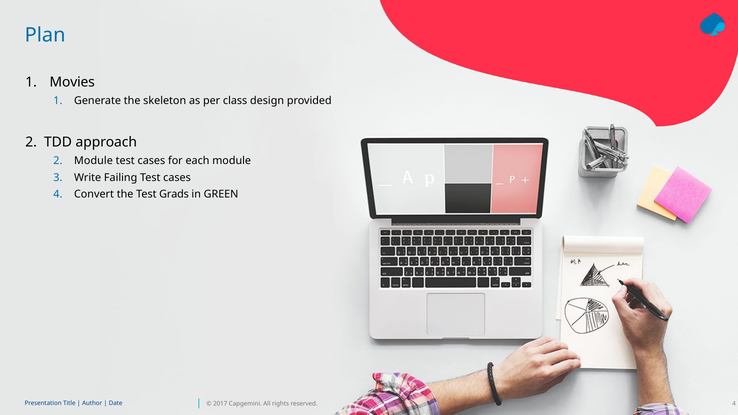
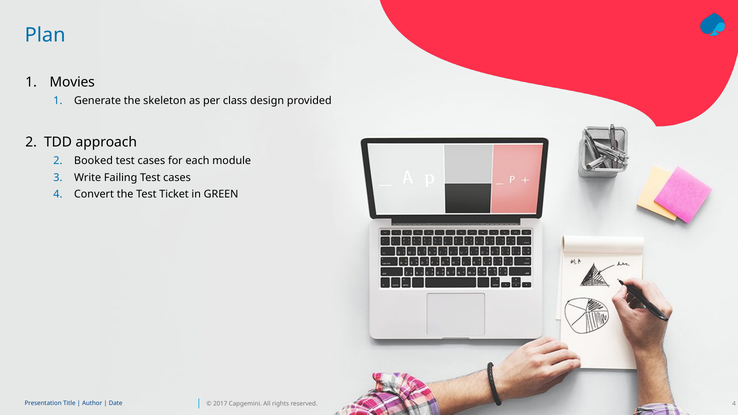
2 Module: Module -> Booked
Grads: Grads -> Ticket
